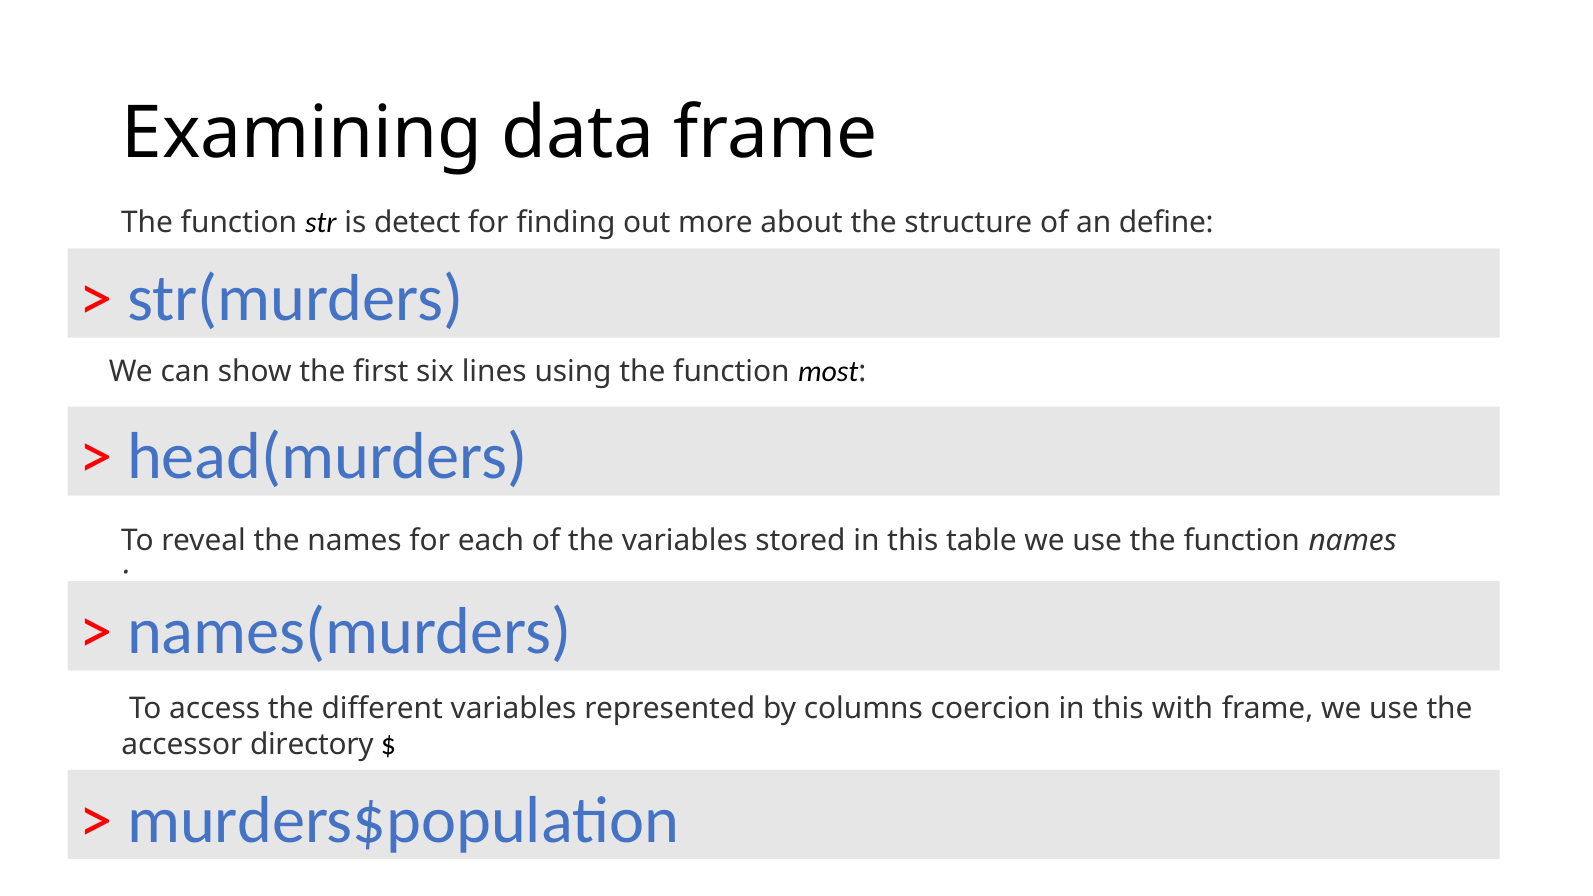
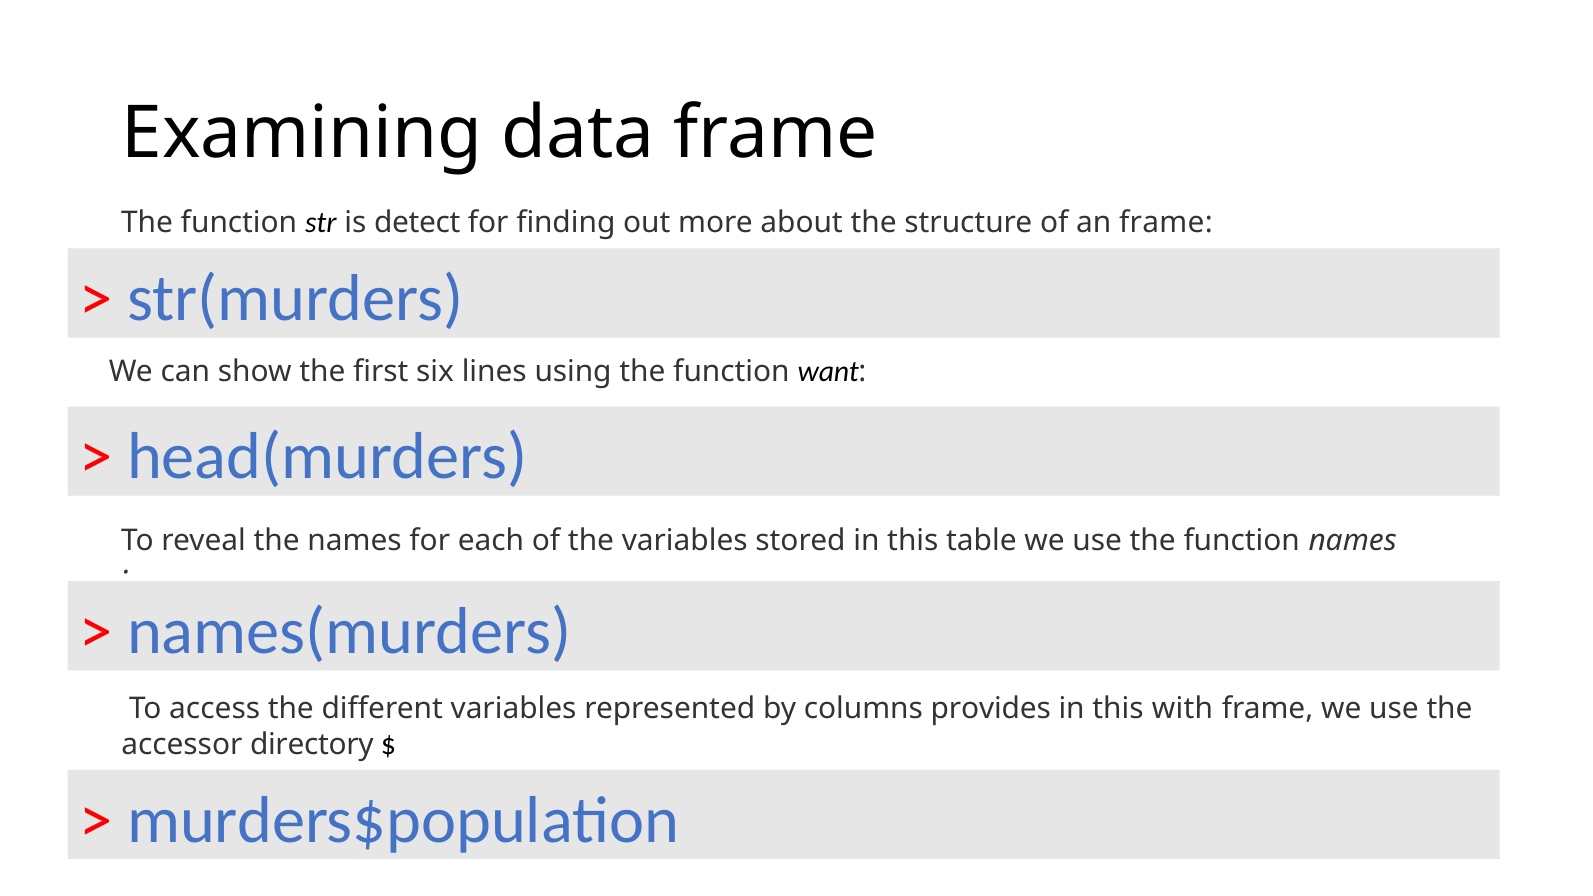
an define: define -> frame
most: most -> want
coercion: coercion -> provides
